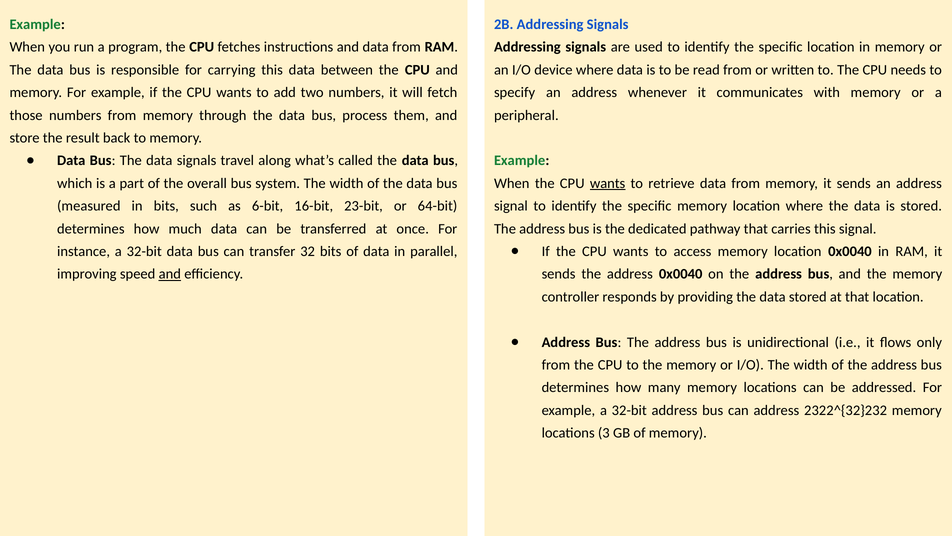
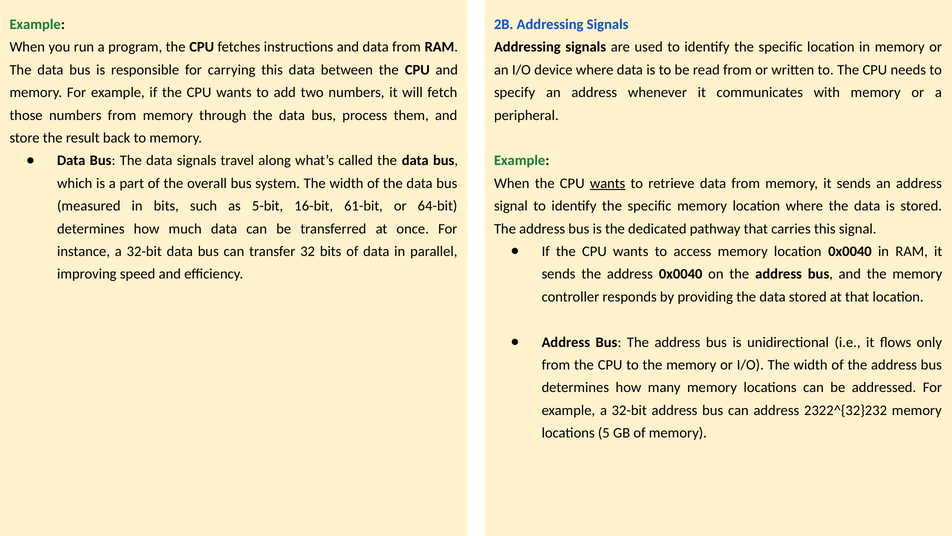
6-bit: 6-bit -> 5-bit
23-bit: 23-bit -> 61-bit
and at (170, 274) underline: present -> none
3: 3 -> 5
